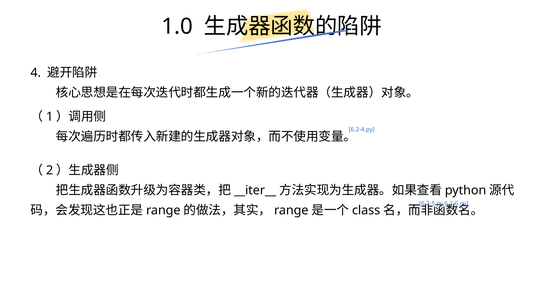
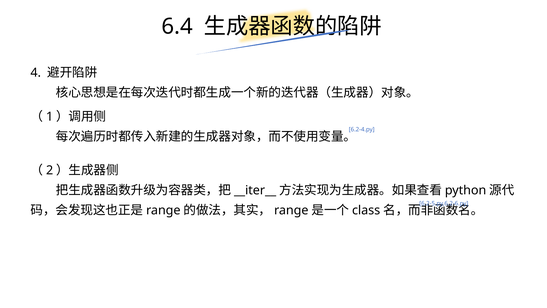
1.0: 1.0 -> 6.4
